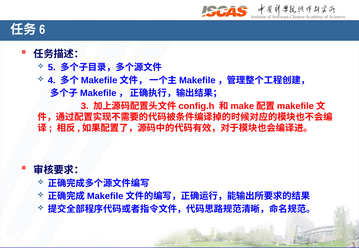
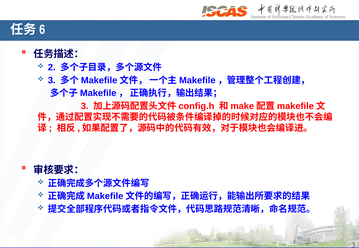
5: 5 -> 2
4 at (52, 80): 4 -> 3
